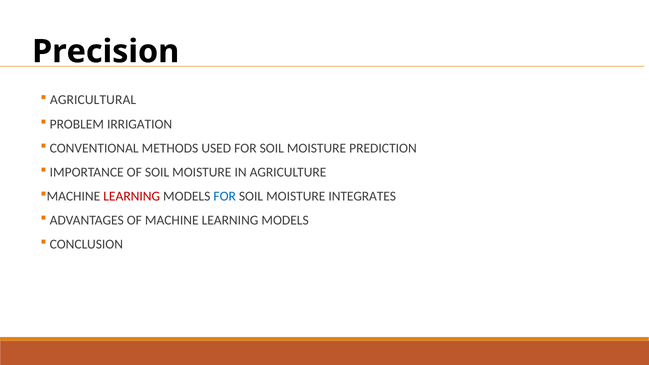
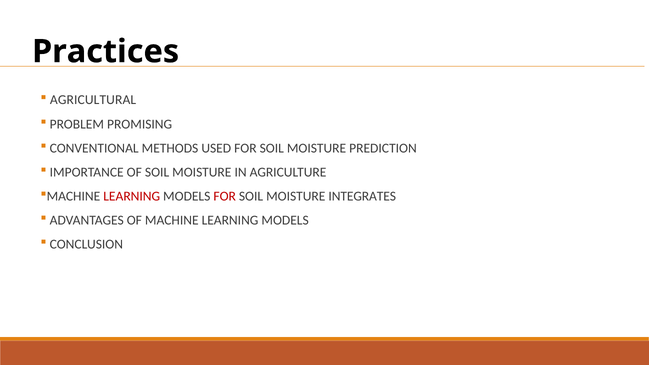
Precision: Precision -> Practices
IRRIGATION: IRRIGATION -> PROMISING
FOR at (225, 196) colour: blue -> red
